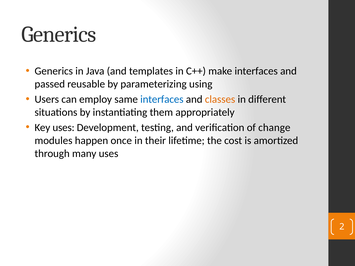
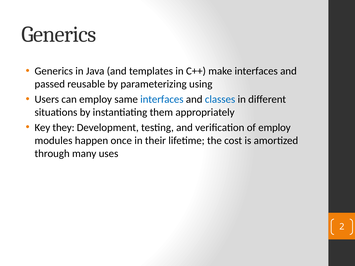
classes colour: orange -> blue
Key uses: uses -> they
of change: change -> employ
